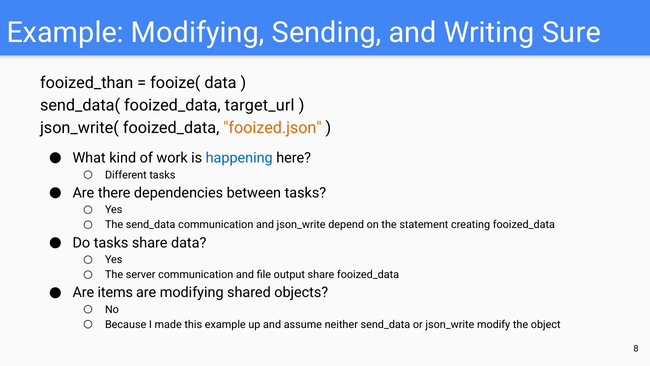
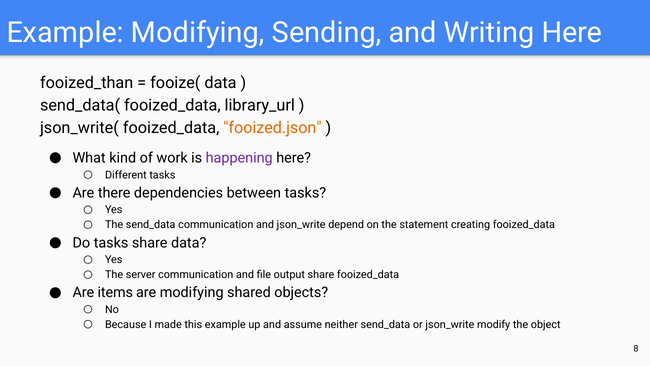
Writing Sure: Sure -> Here
target_url: target_url -> library_url
happening colour: blue -> purple
